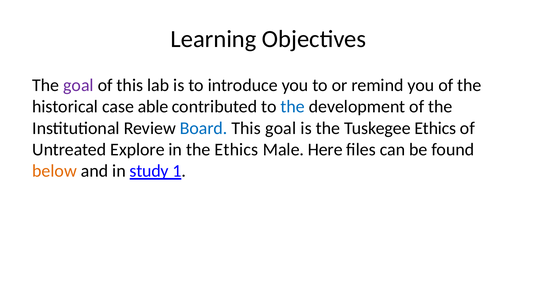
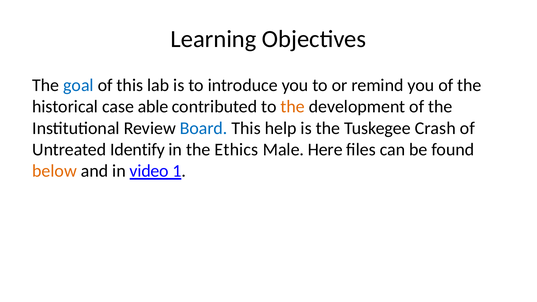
goal at (78, 85) colour: purple -> blue
the at (293, 107) colour: blue -> orange
This goal: goal -> help
Tuskegee Ethics: Ethics -> Crash
Explore: Explore -> Identify
study: study -> video
